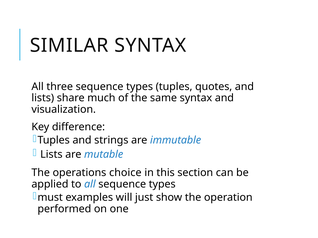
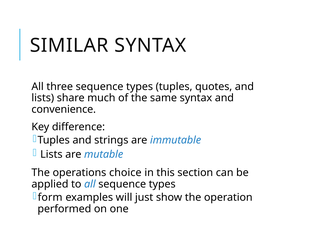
visualization: visualization -> convenience
must: must -> form
